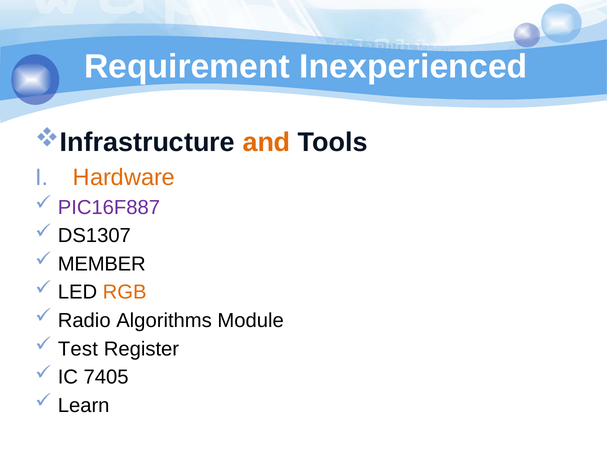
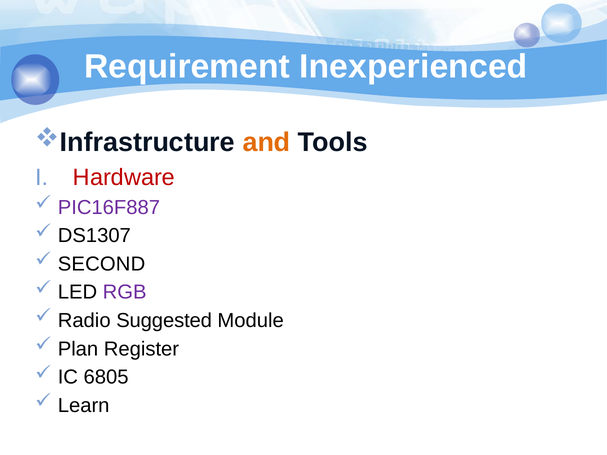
Hardware colour: orange -> red
MEMBER: MEMBER -> SECOND
RGB colour: orange -> purple
Algorithms: Algorithms -> Suggested
Test: Test -> Plan
7405: 7405 -> 6805
